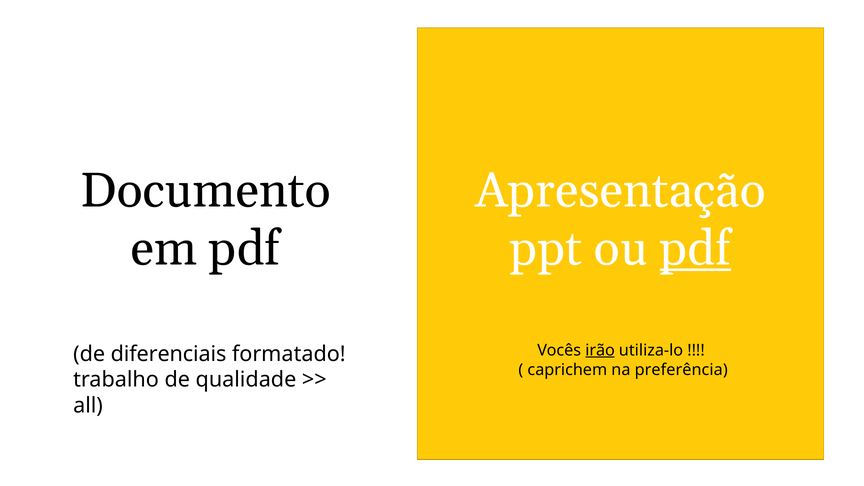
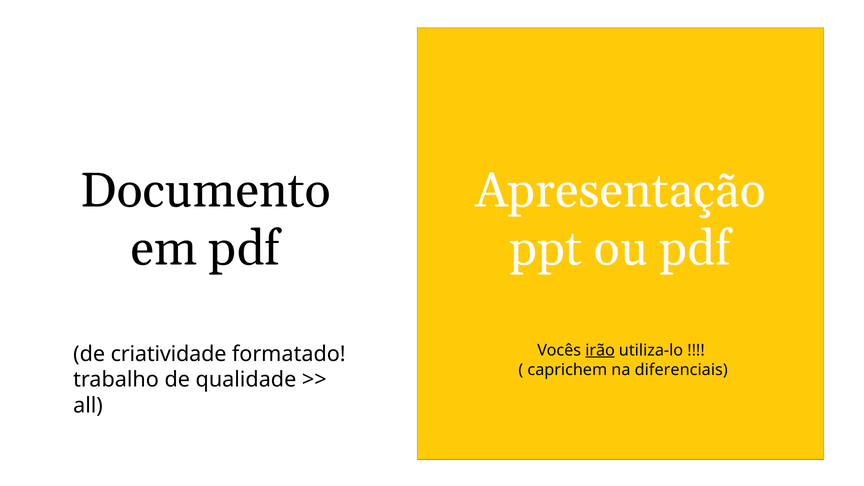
pdf at (695, 249) underline: present -> none
diferenciais: diferenciais -> criatividade
preferência: preferência -> diferenciais
